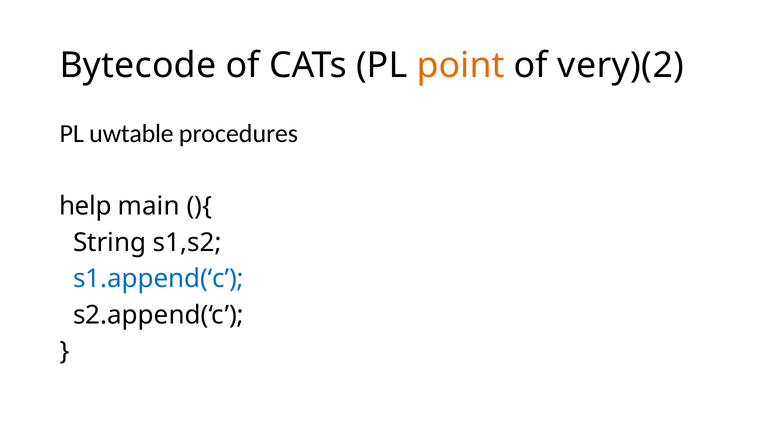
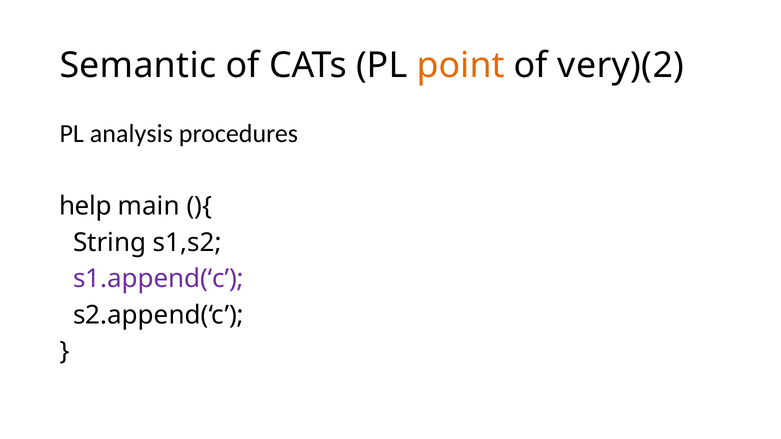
Bytecode: Bytecode -> Semantic
uwtable: uwtable -> analysis
s1.append(‘c colour: blue -> purple
